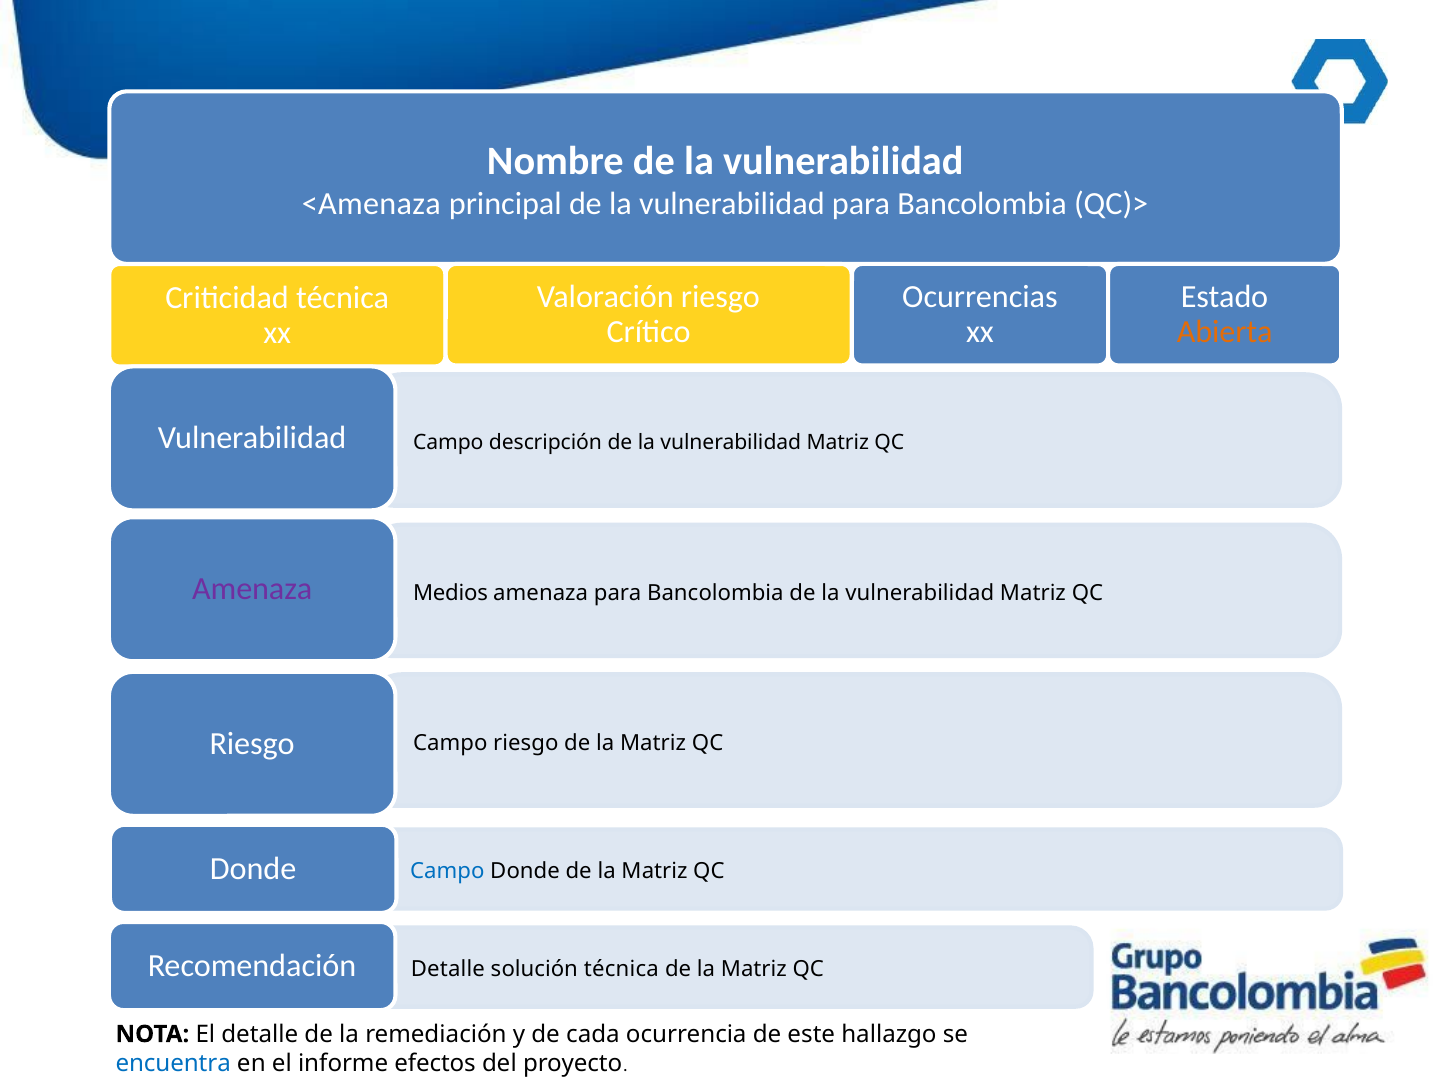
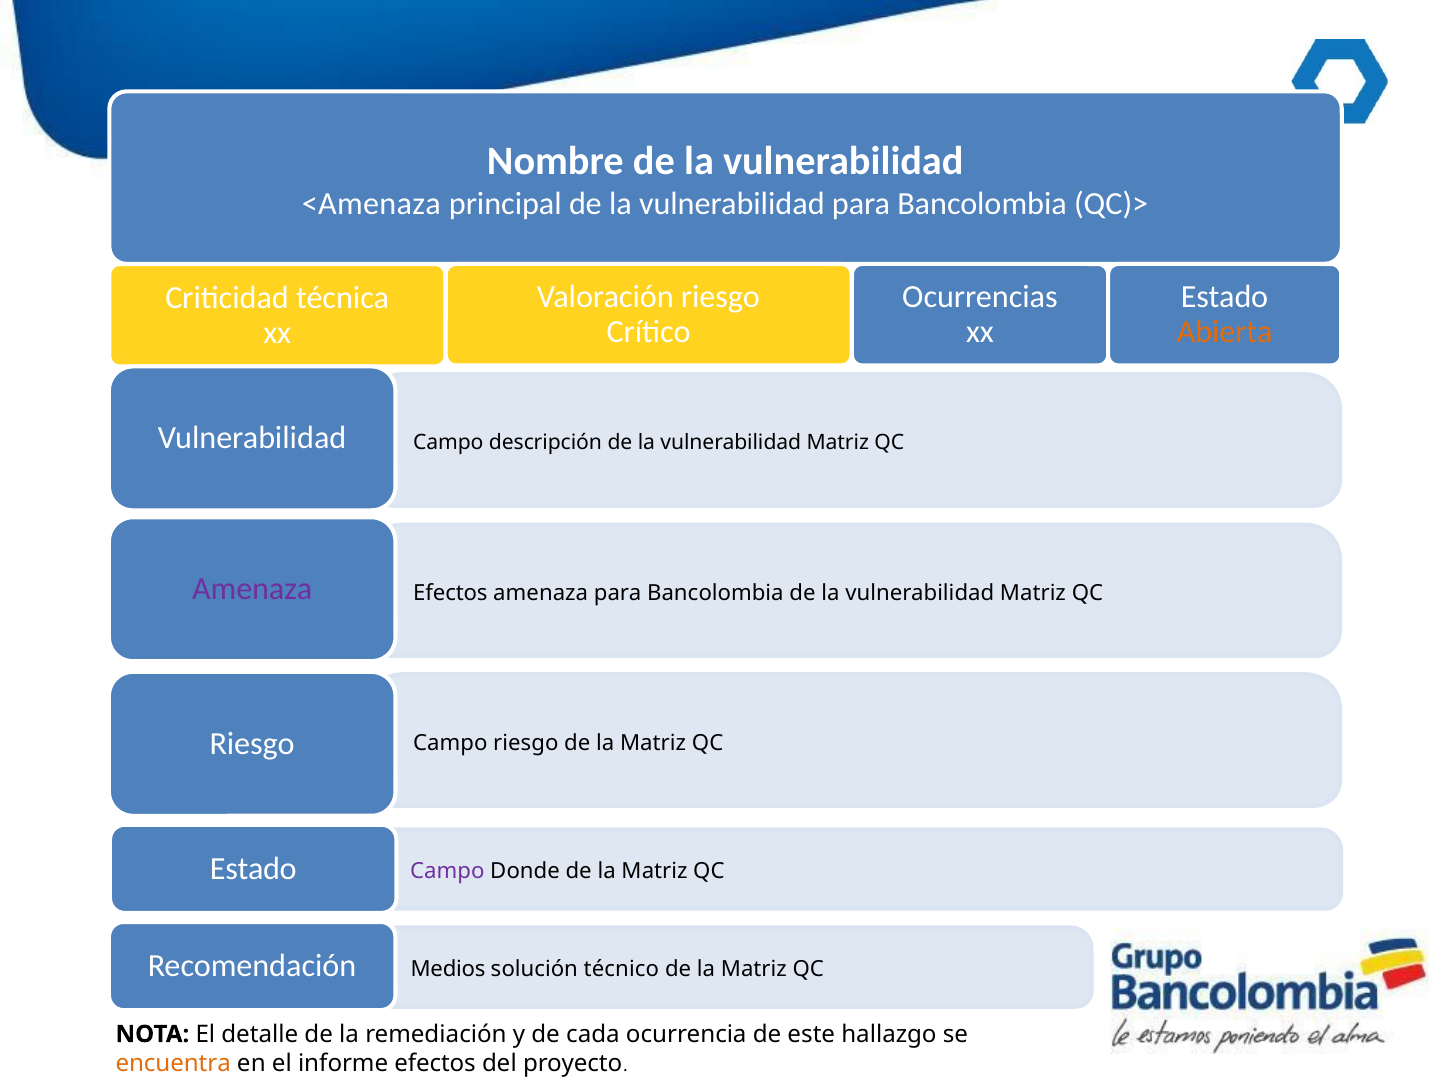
Medios at (450, 593): Medios -> Efectos
Donde at (253, 869): Donde -> Estado
Campo at (447, 871) colour: blue -> purple
Detalle at (448, 970): Detalle -> Medios
solución técnica: técnica -> técnico
encuentra colour: blue -> orange
